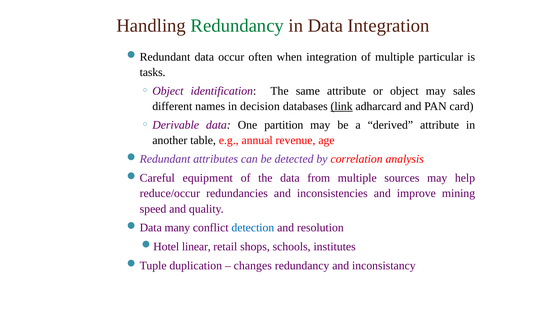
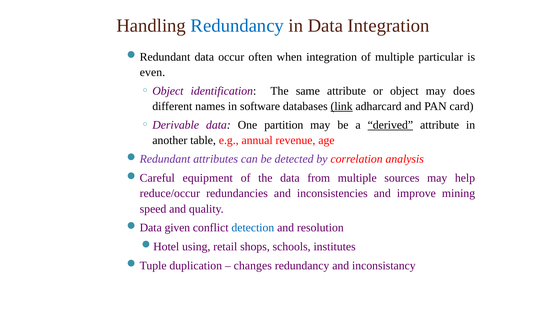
Redundancy at (237, 26) colour: green -> blue
tasks: tasks -> even
sales: sales -> does
decision: decision -> software
derived underline: none -> present
many: many -> given
linear: linear -> using
